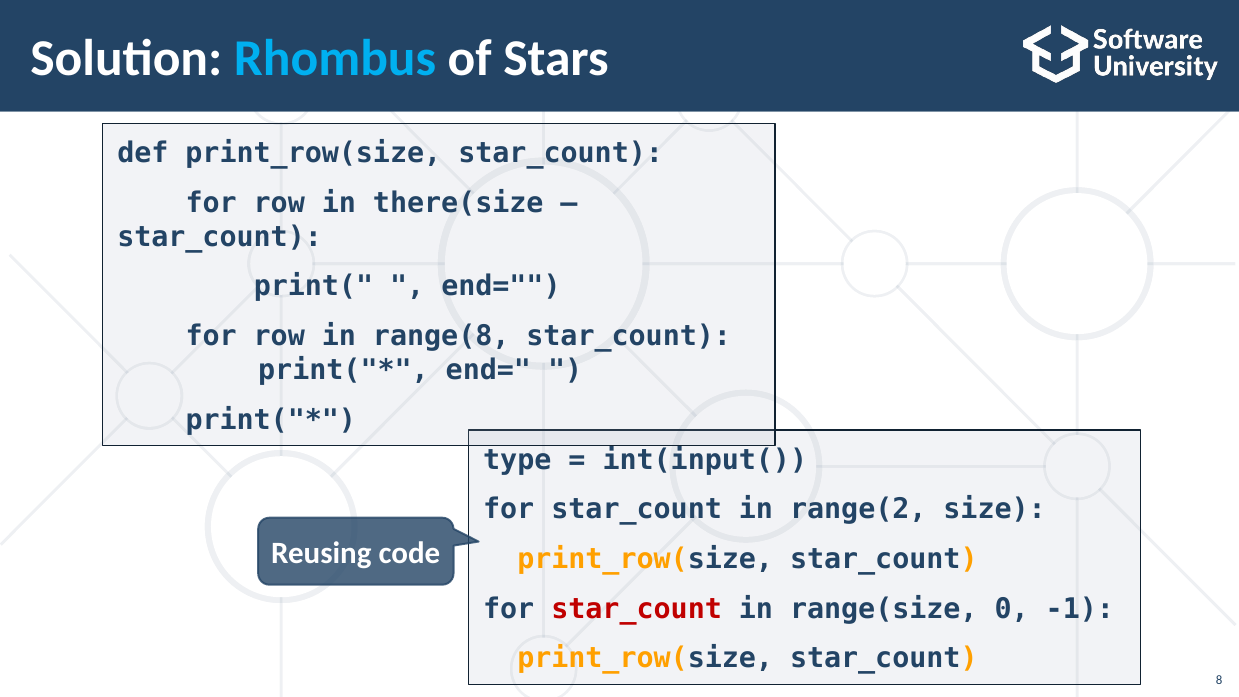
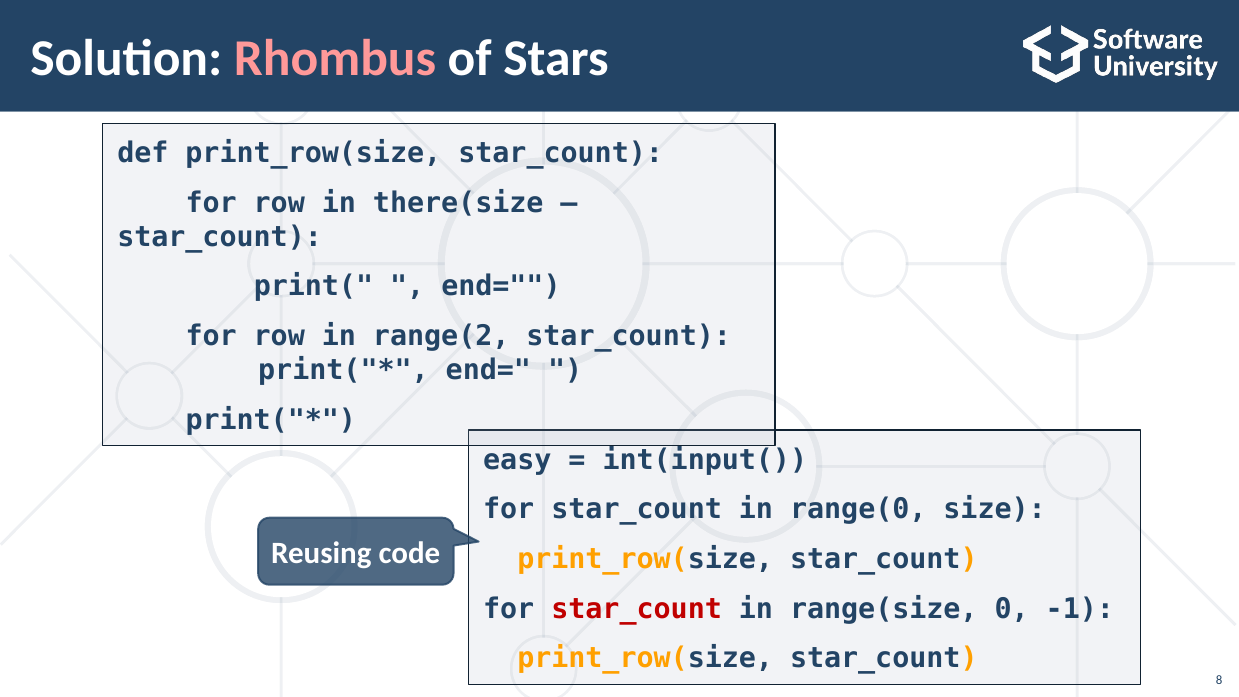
Rhombus colour: light blue -> pink
range(8: range(8 -> range(2
type: type -> easy
range(2: range(2 -> range(0
